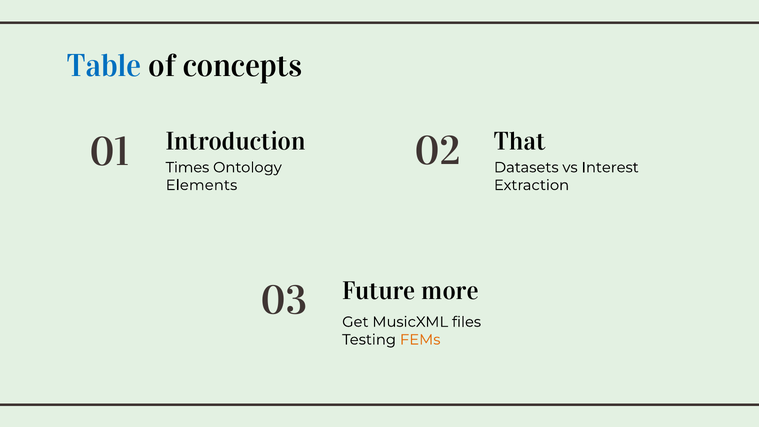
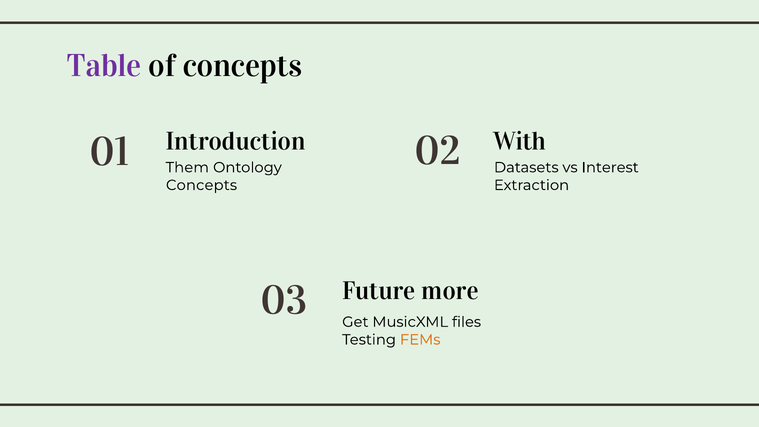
Table colour: blue -> purple
That: That -> With
Times: Times -> Them
Elements at (202, 185): Elements -> Concepts
